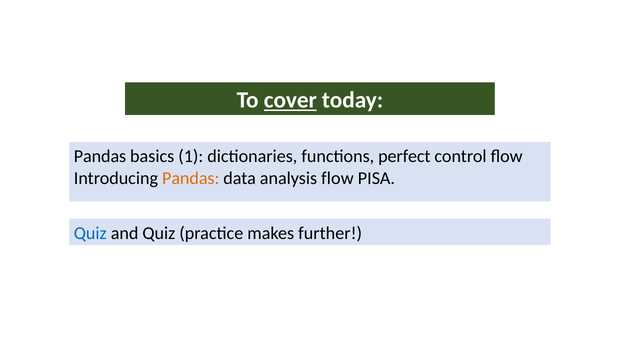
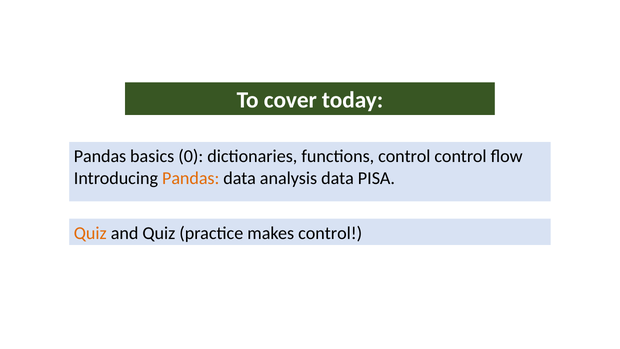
cover underline: present -> none
1: 1 -> 0
functions perfect: perfect -> control
analysis flow: flow -> data
Quiz at (90, 233) colour: blue -> orange
makes further: further -> control
